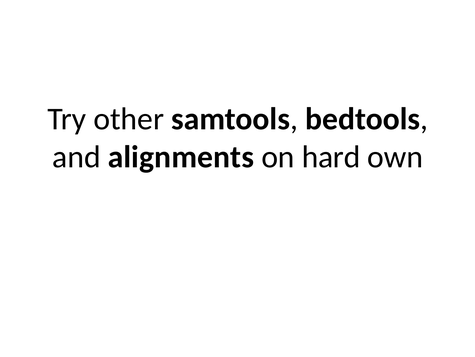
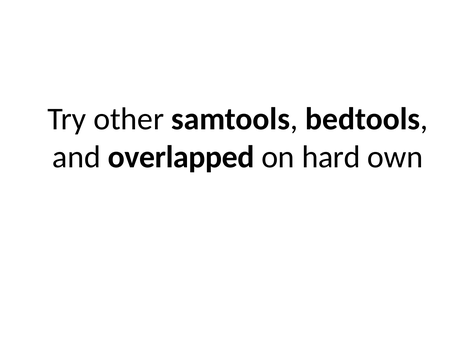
alignments: alignments -> overlapped
